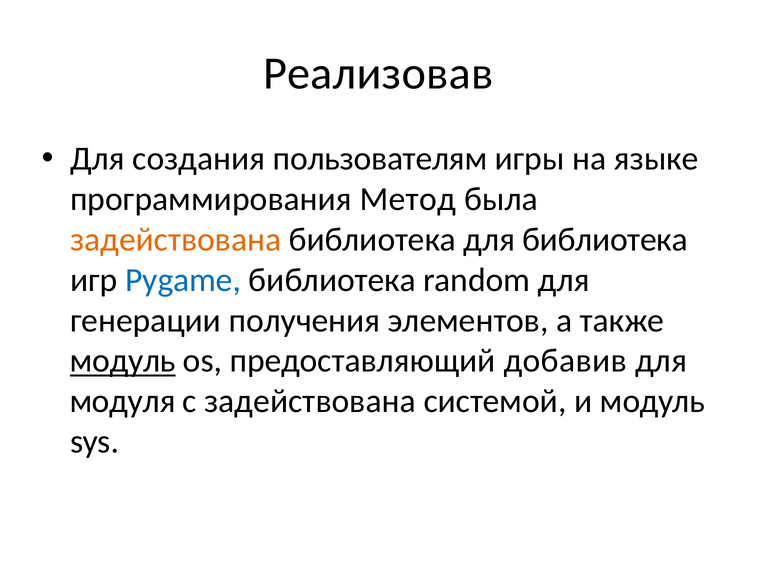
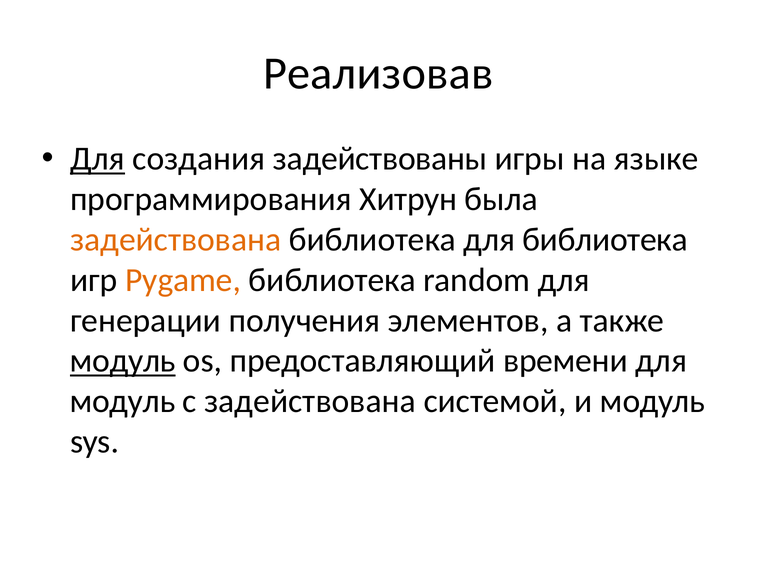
Для at (97, 159) underline: none -> present
пользователям: пользователям -> задействованы
Метод: Метод -> Хитрун
Pygame colour: blue -> orange
добавив: добавив -> времени
модуля at (123, 401): модуля -> модуль
